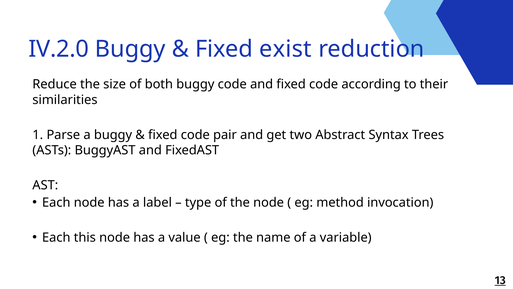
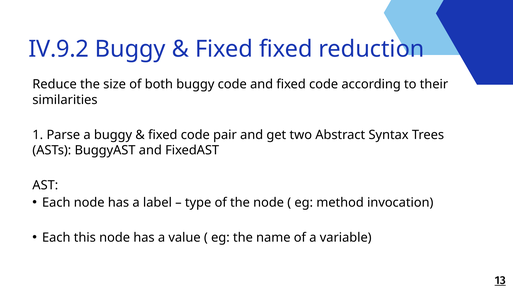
IV.2.0: IV.2.0 -> IV.9.2
Fixed exist: exist -> fixed
